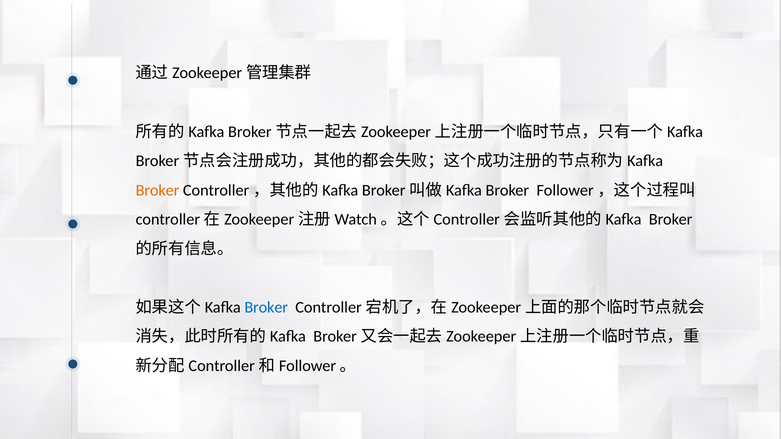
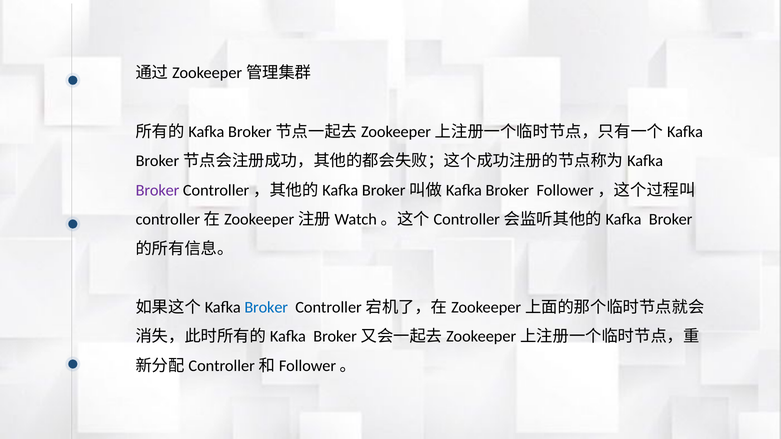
Broker at (158, 190) colour: orange -> purple
